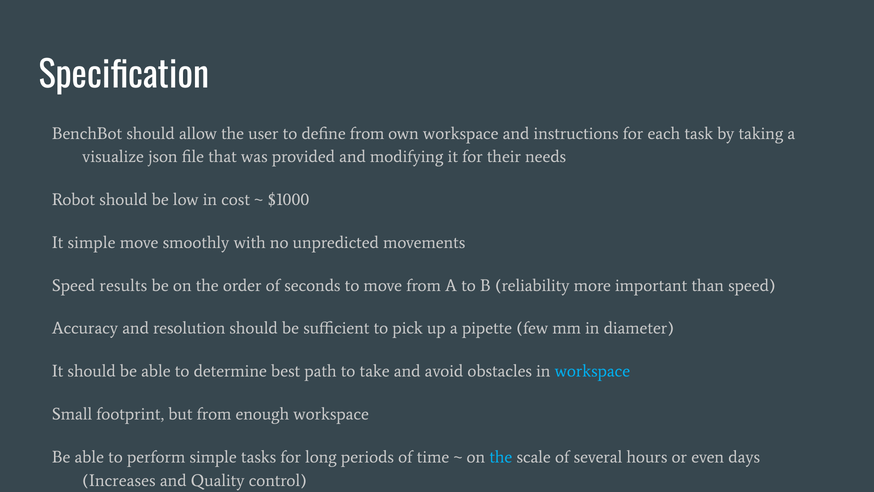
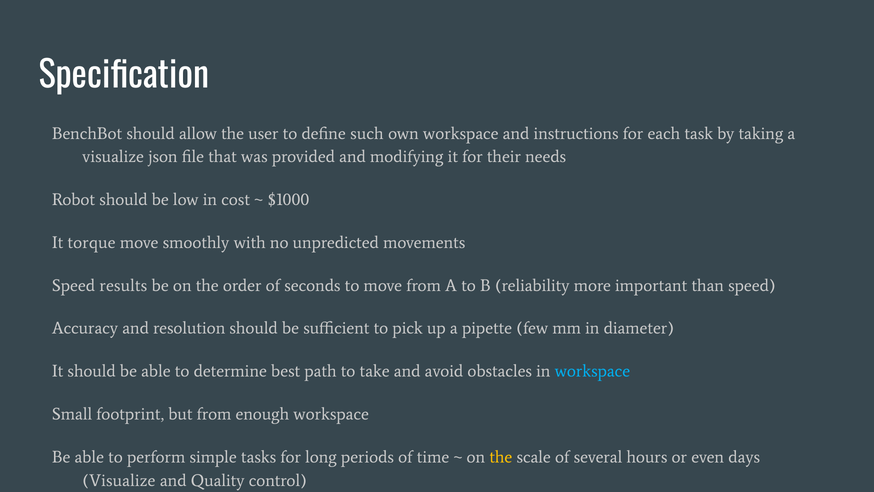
define from: from -> such
It simple: simple -> torque
the at (501, 457) colour: light blue -> yellow
Increases at (119, 480): Increases -> Visualize
